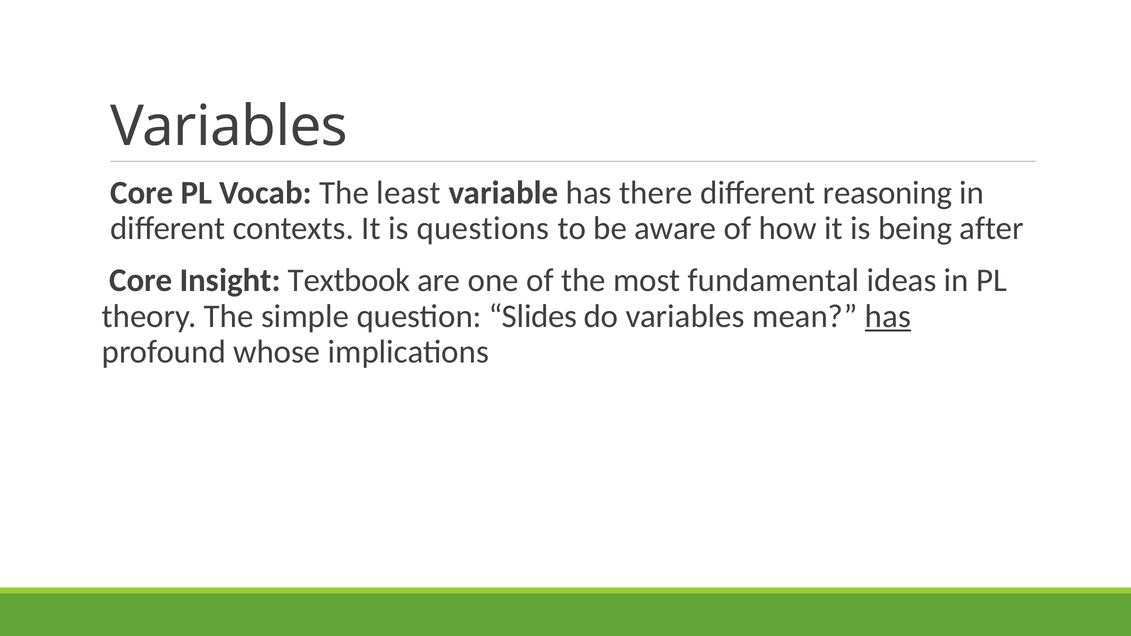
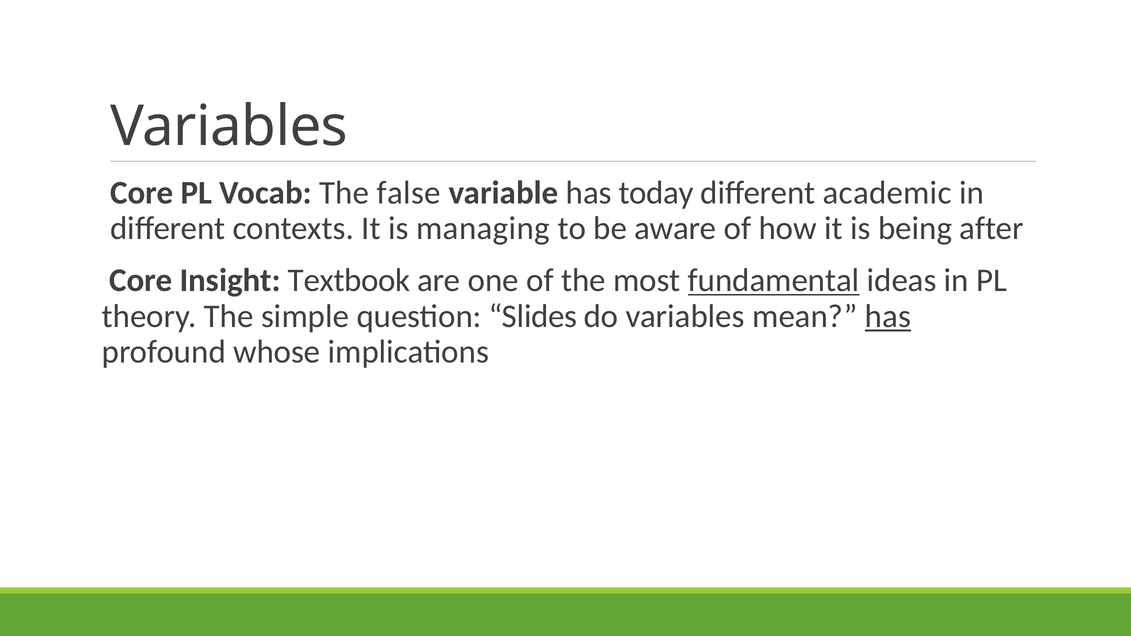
least: least -> false
there: there -> today
reasoning: reasoning -> academic
questions: questions -> managing
fundamental underline: none -> present
